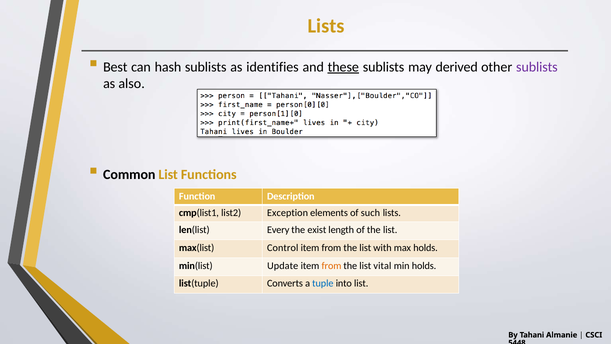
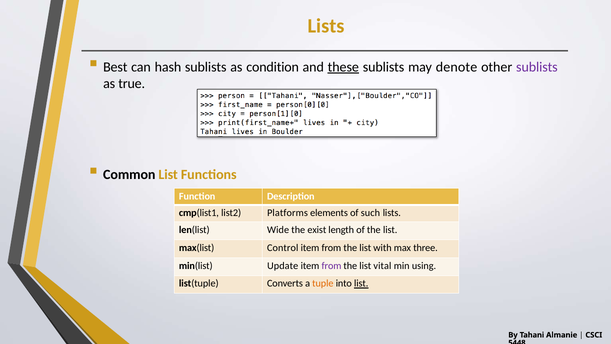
identifies: identifies -> condition
derived: derived -> denote
also: also -> true
Exception: Exception -> Platforms
Every: Every -> Wide
max holds: holds -> three
from at (331, 265) colour: orange -> purple
min holds: holds -> using
tuple colour: blue -> orange
list at (361, 283) underline: none -> present
